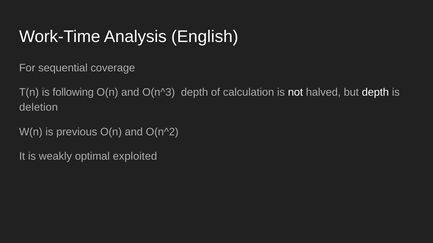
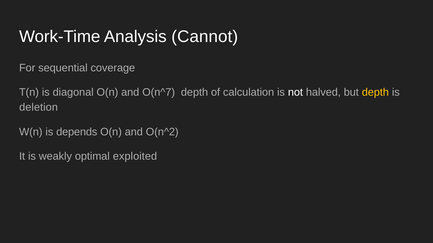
English: English -> Cannot
following: following -> diagonal
O(n^3: O(n^3 -> O(n^7
depth at (375, 93) colour: white -> yellow
previous: previous -> depends
